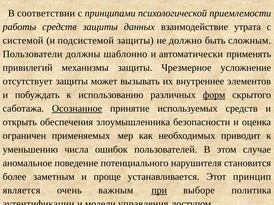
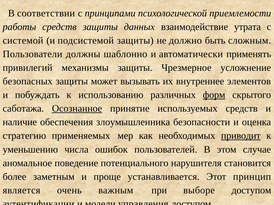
отсутствует: отсутствует -> безопасных
открыть: открыть -> наличие
ограничен: ограничен -> стратегию
приводит underline: none -> present
при underline: present -> none
выборе политика: политика -> доступом
